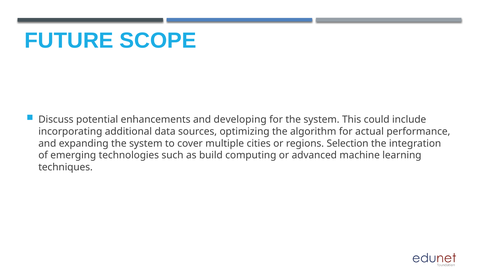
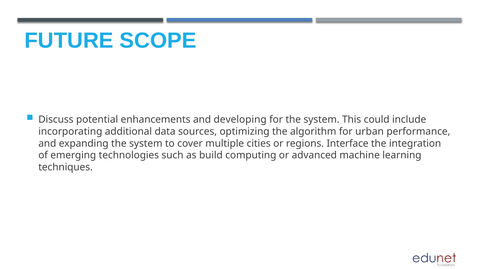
actual: actual -> urban
Selection: Selection -> Interface
